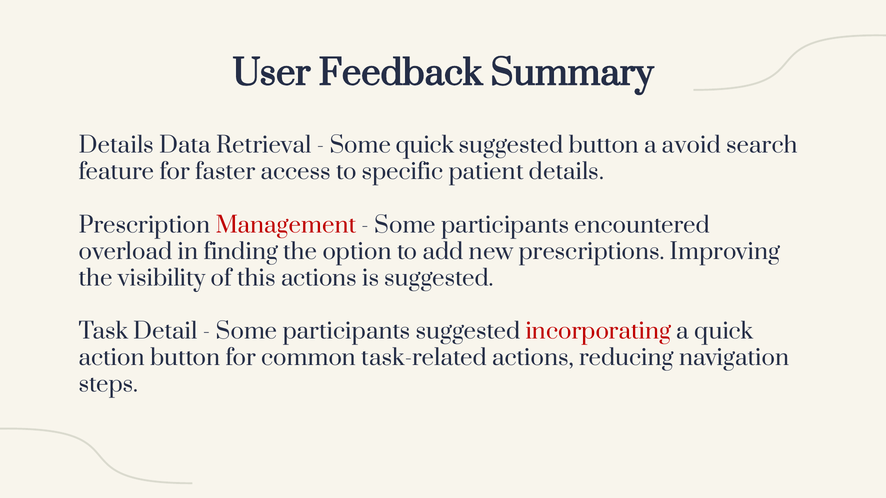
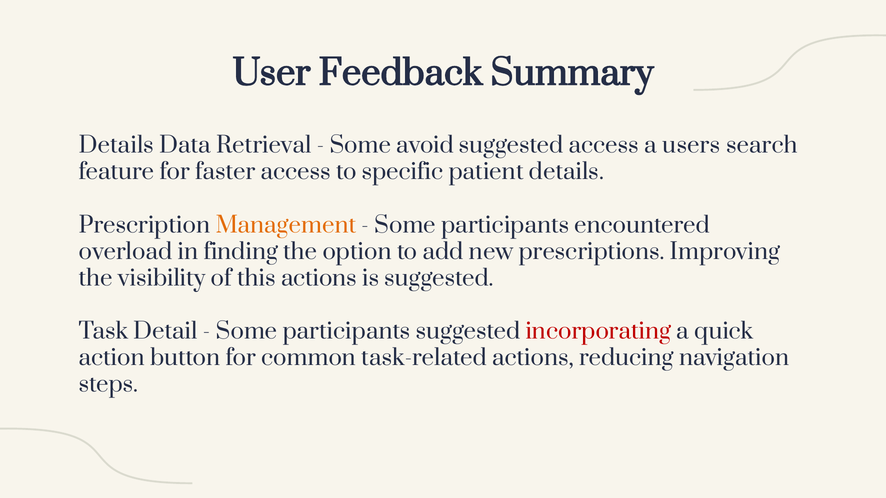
Some quick: quick -> avoid
suggested button: button -> access
avoid: avoid -> users
Management colour: red -> orange
